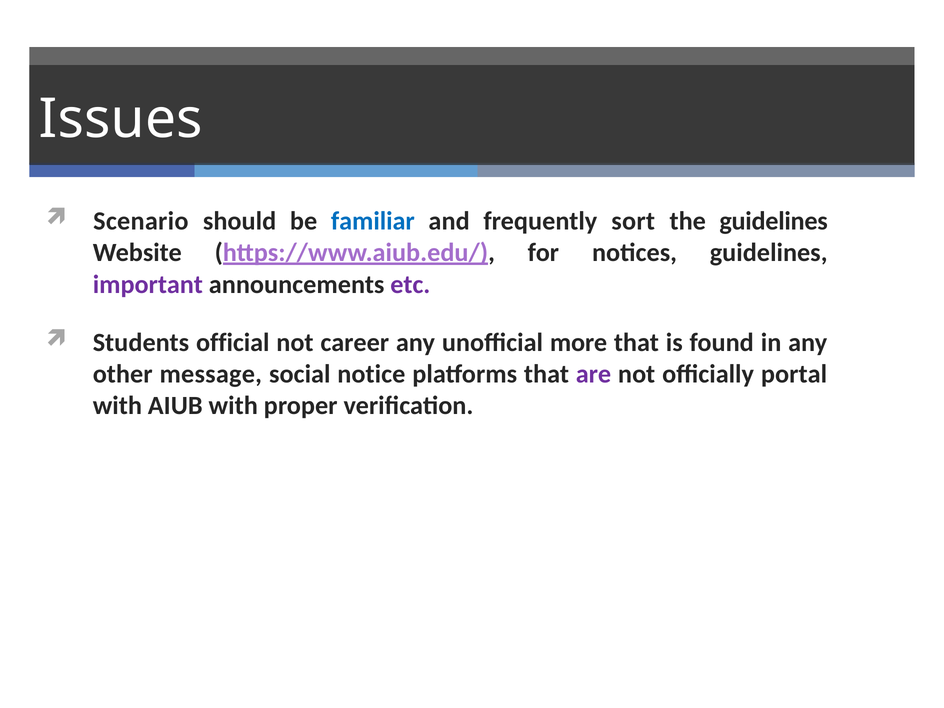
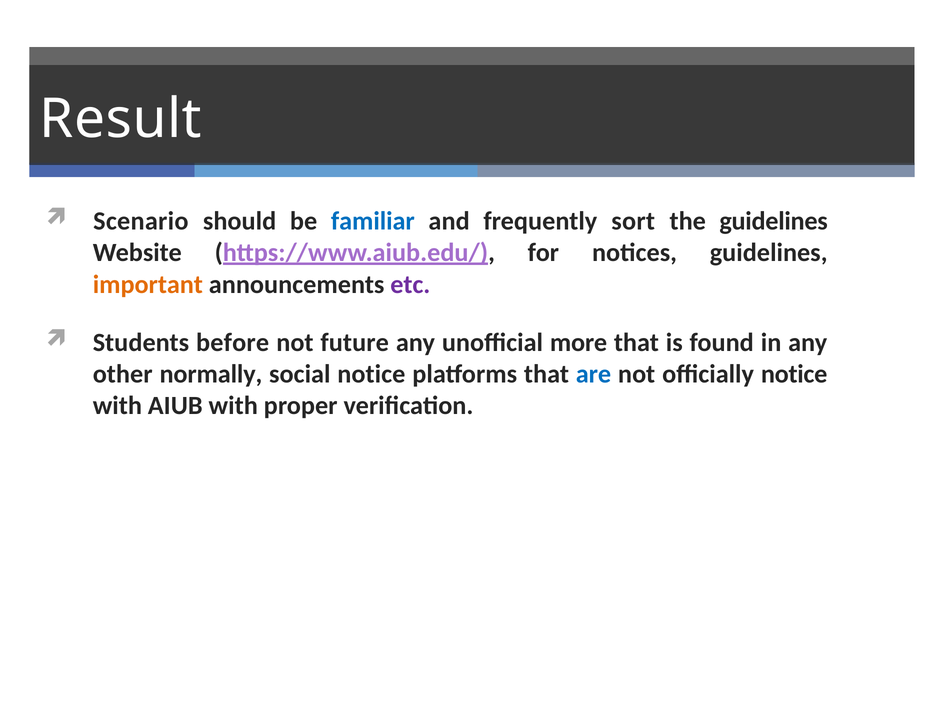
Issues: Issues -> Result
important colour: purple -> orange
official: official -> before
career: career -> future
message: message -> normally
are colour: purple -> blue
officially portal: portal -> notice
